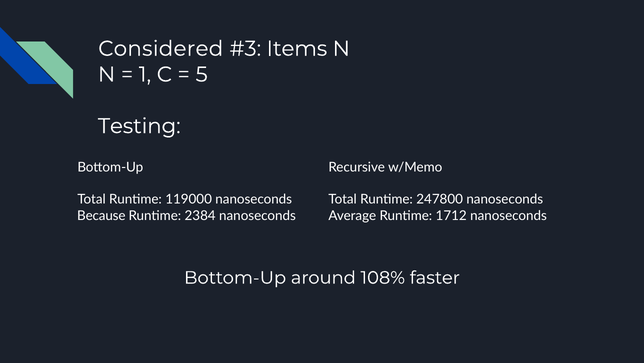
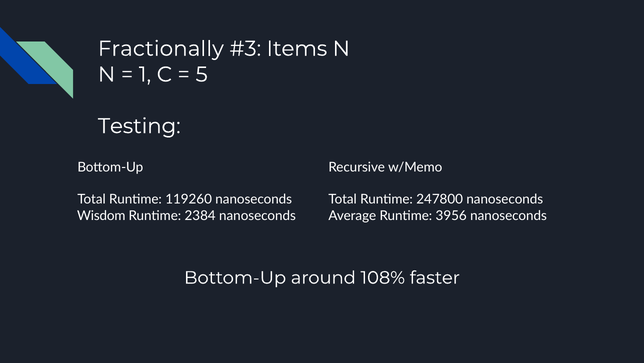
Considered: Considered -> Fractionally
119000: 119000 -> 119260
Because: Because -> Wisdom
1712: 1712 -> 3956
